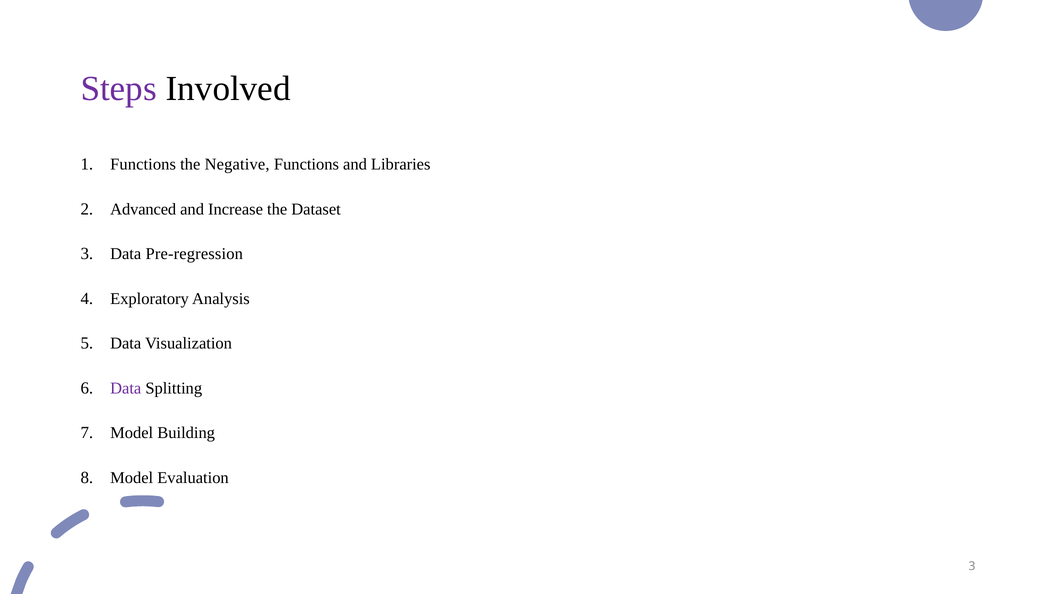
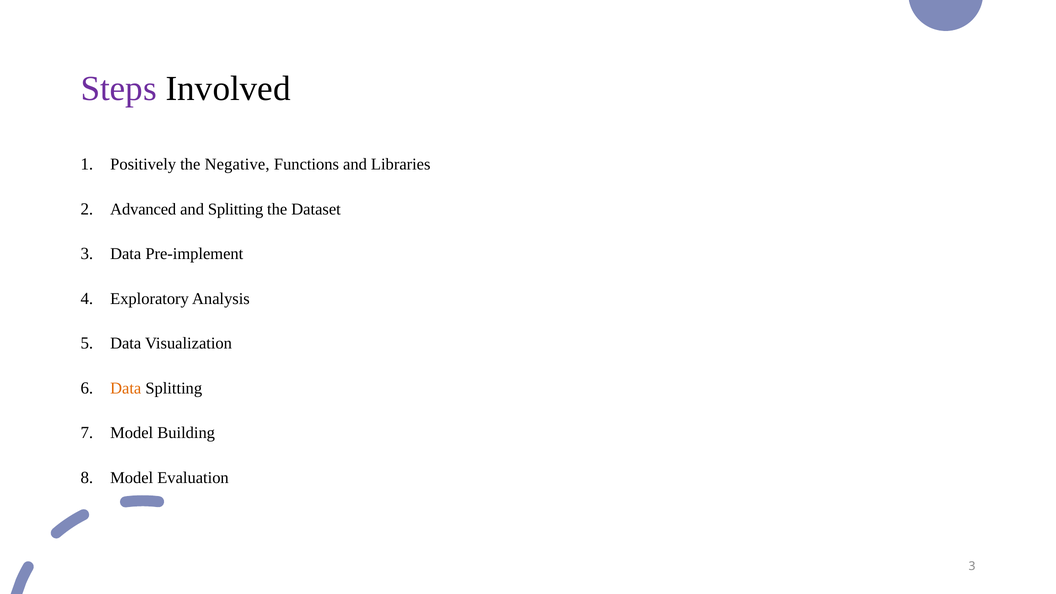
Functions at (143, 164): Functions -> Positively
and Increase: Increase -> Splitting
Pre-regression: Pre-regression -> Pre-implement
Data at (126, 388) colour: purple -> orange
